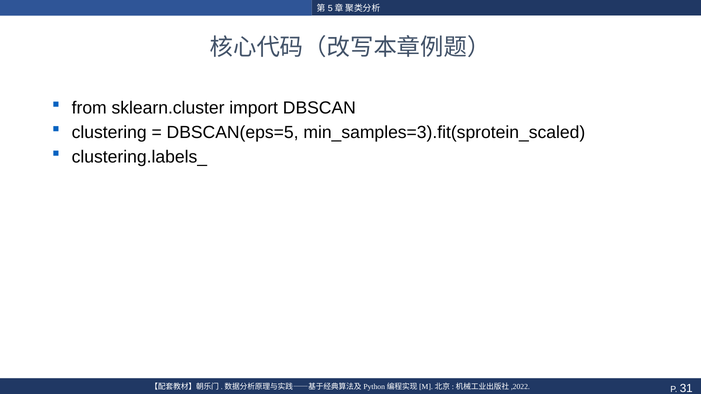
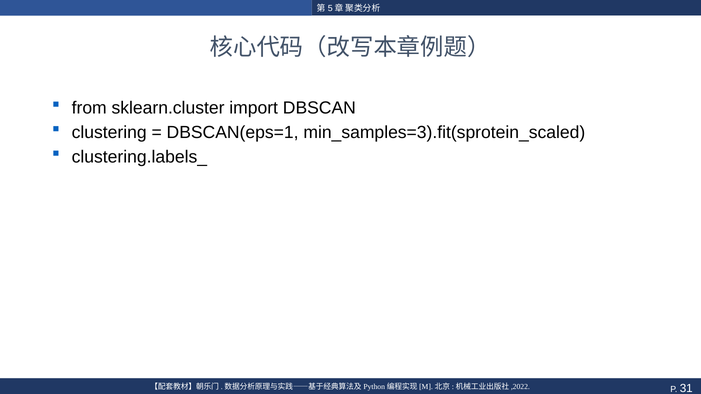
DBSCAN(eps=5: DBSCAN(eps=5 -> DBSCAN(eps=1
